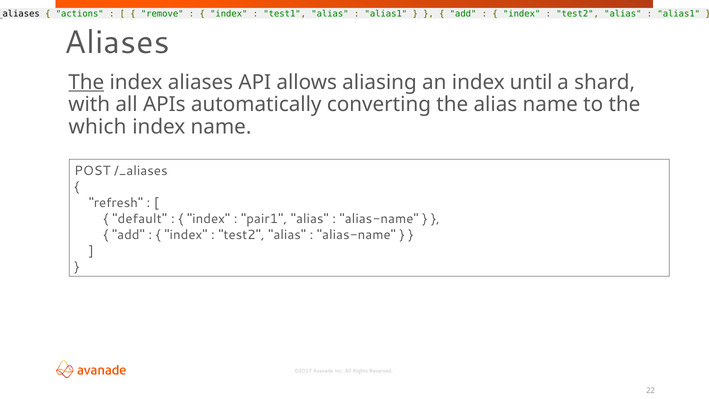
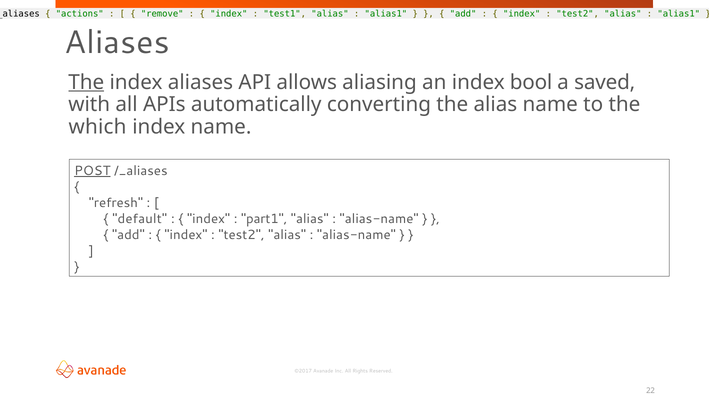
until: until -> bool
shard: shard -> saved
POST at (92, 171) underline: none -> present
pair1: pair1 -> part1
